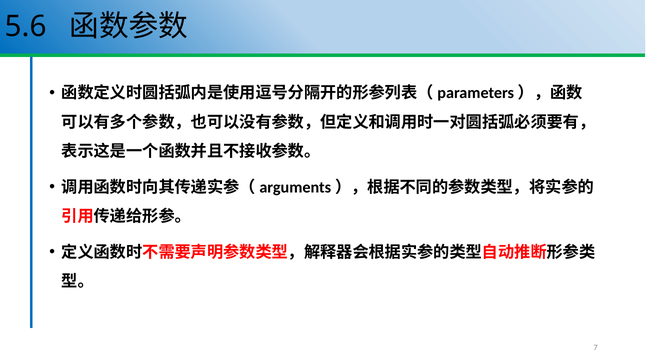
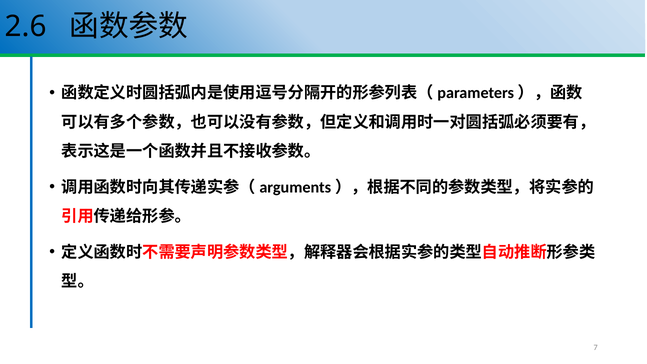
5.6: 5.6 -> 2.6
